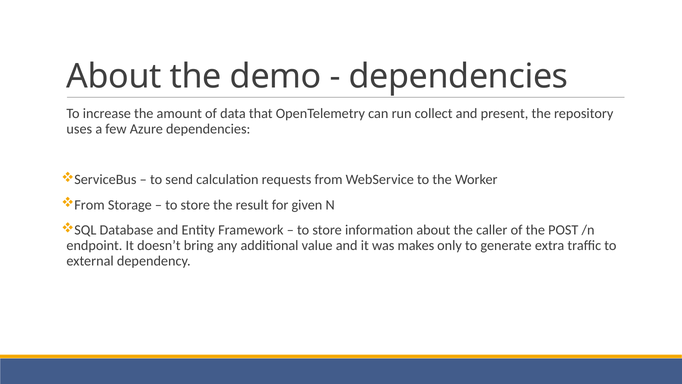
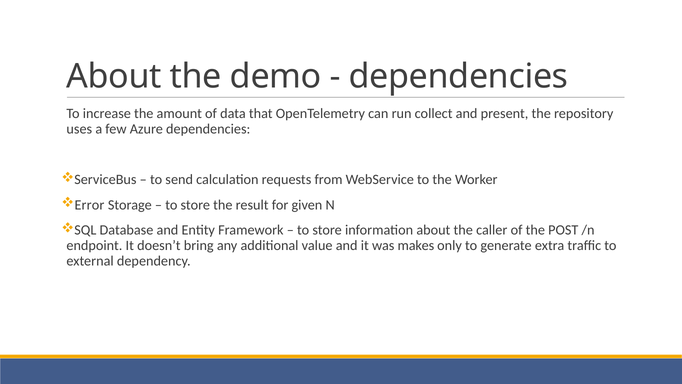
From at (89, 205): From -> Error
